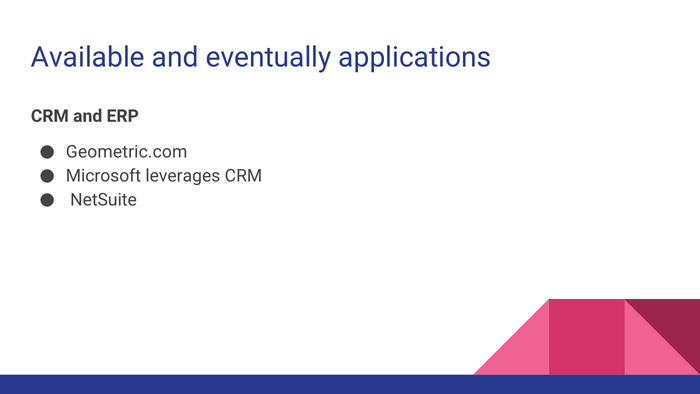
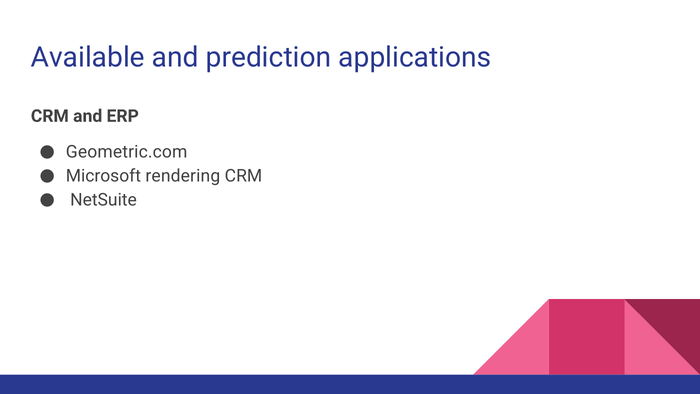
eventually: eventually -> prediction
leverages: leverages -> rendering
